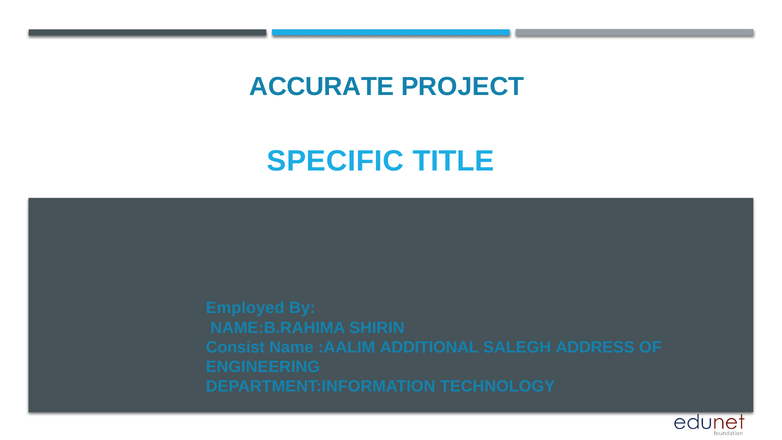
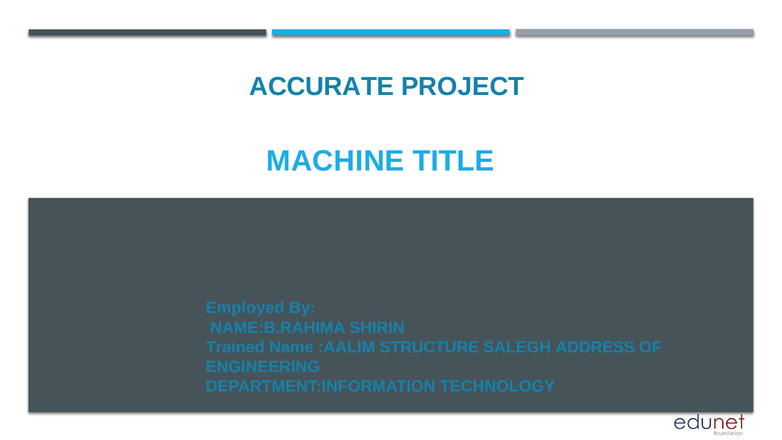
SPECIFIC: SPECIFIC -> MACHINE
Consist: Consist -> Trained
ADDITIONAL: ADDITIONAL -> STRUCTURE
